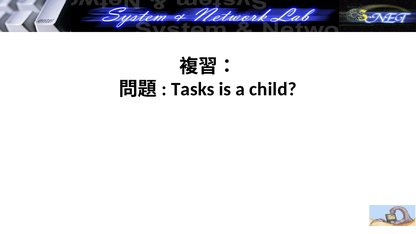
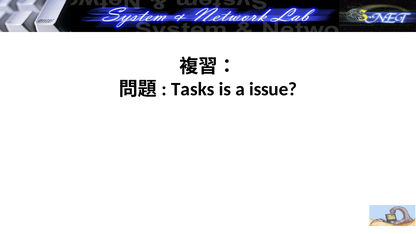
child: child -> issue
